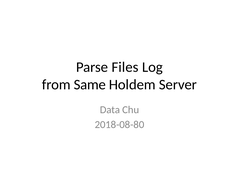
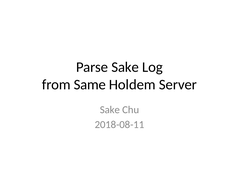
Parse Files: Files -> Sake
Data at (110, 110): Data -> Sake
2018-08-80: 2018-08-80 -> 2018-08-11
